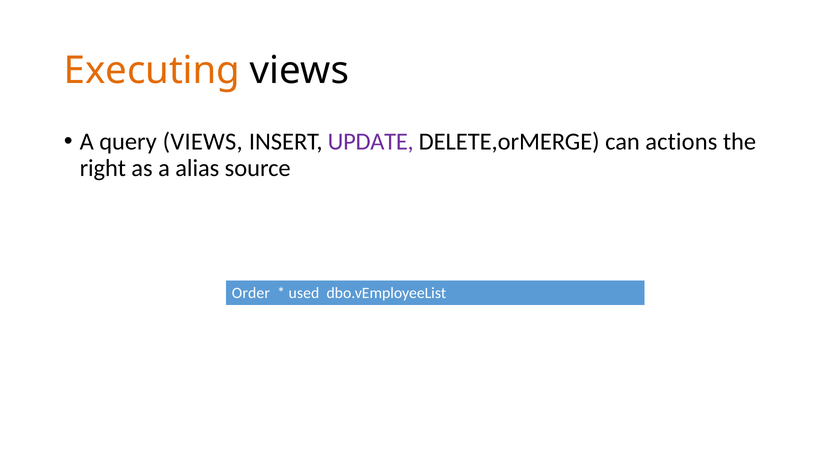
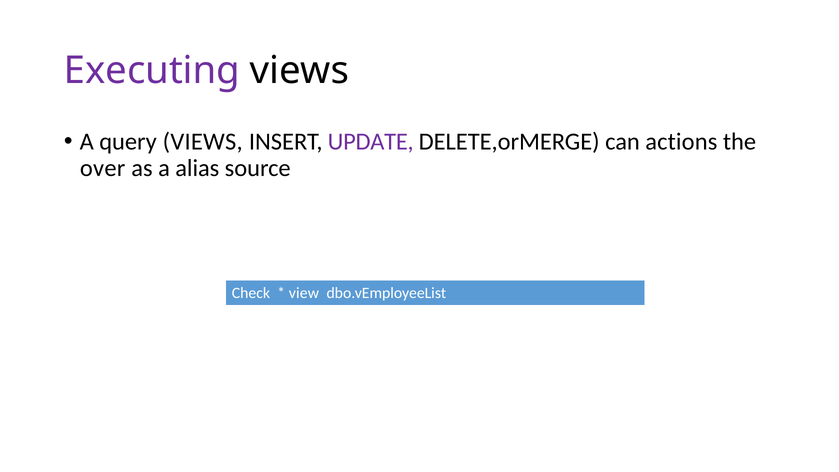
Executing colour: orange -> purple
right: right -> over
Order: Order -> Check
used: used -> view
